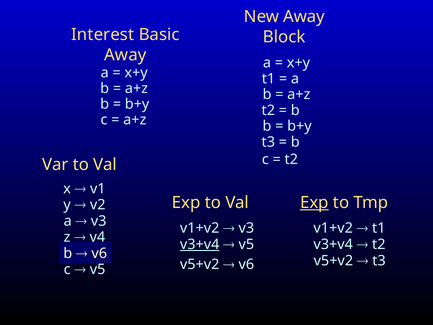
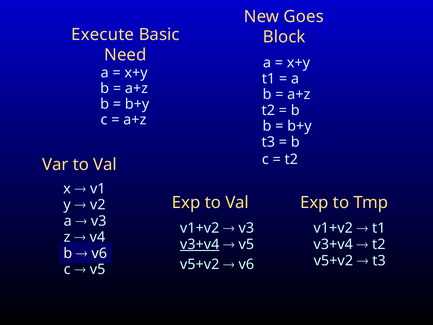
New Away: Away -> Goes
Interest: Interest -> Execute
Away at (125, 55): Away -> Need
Exp at (314, 202) underline: present -> none
